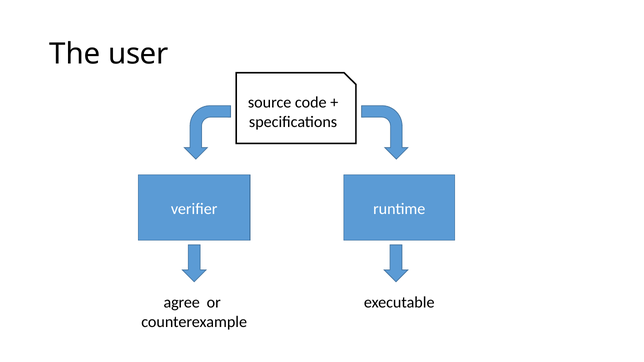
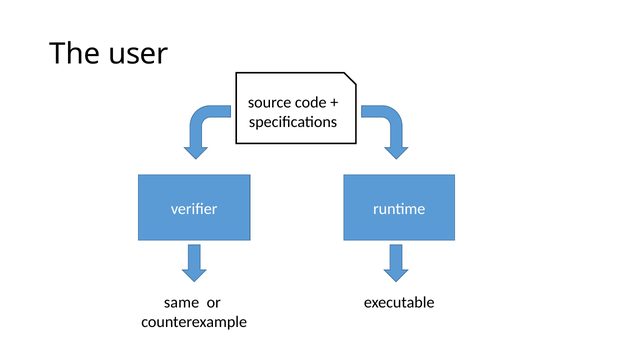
agree: agree -> same
